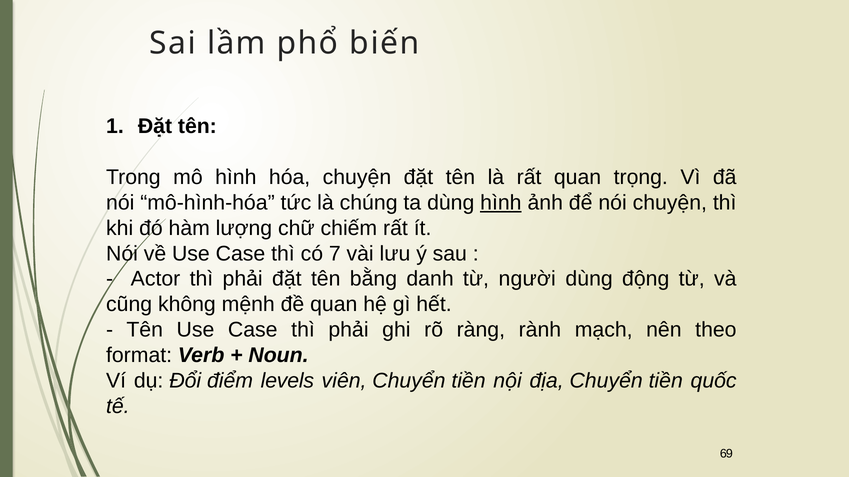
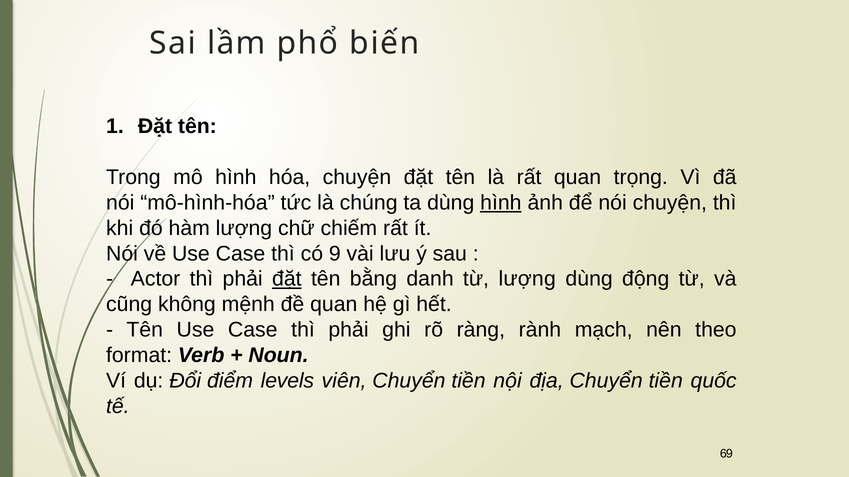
7: 7 -> 9
đặt at (287, 279) underline: none -> present
từ người: người -> lượng
